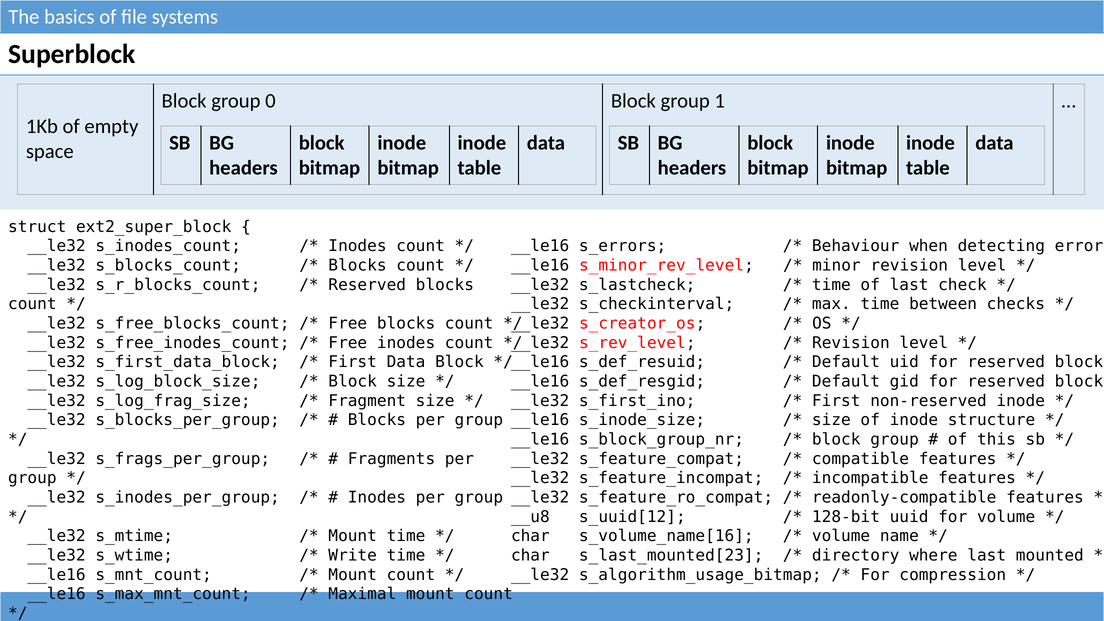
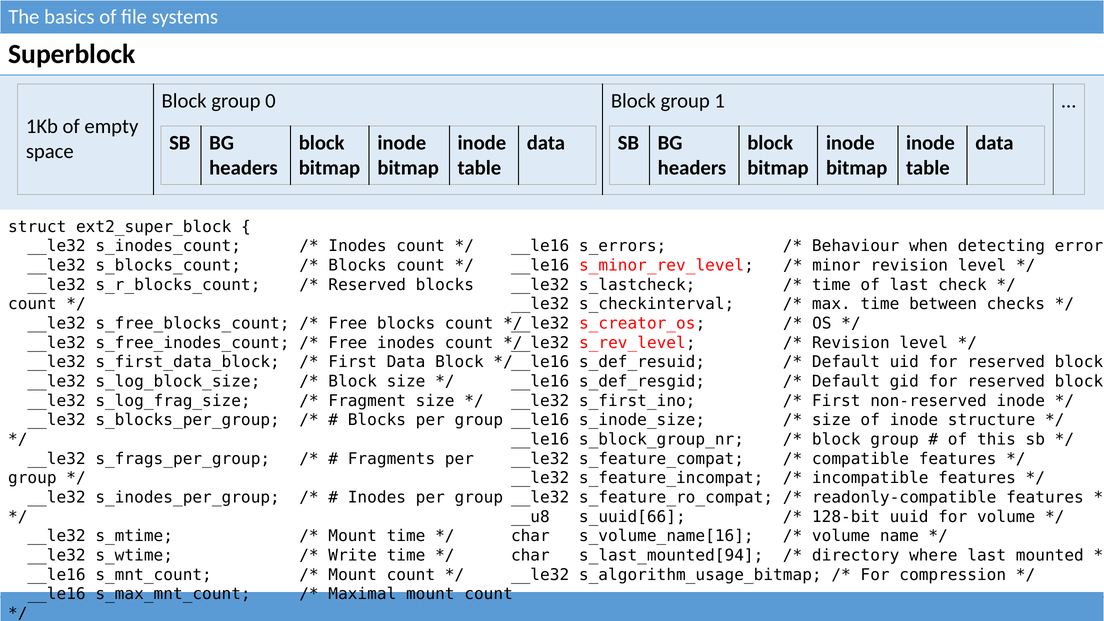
s_uuid[12: s_uuid[12 -> s_uuid[66
s_last_mounted[23: s_last_mounted[23 -> s_last_mounted[94
